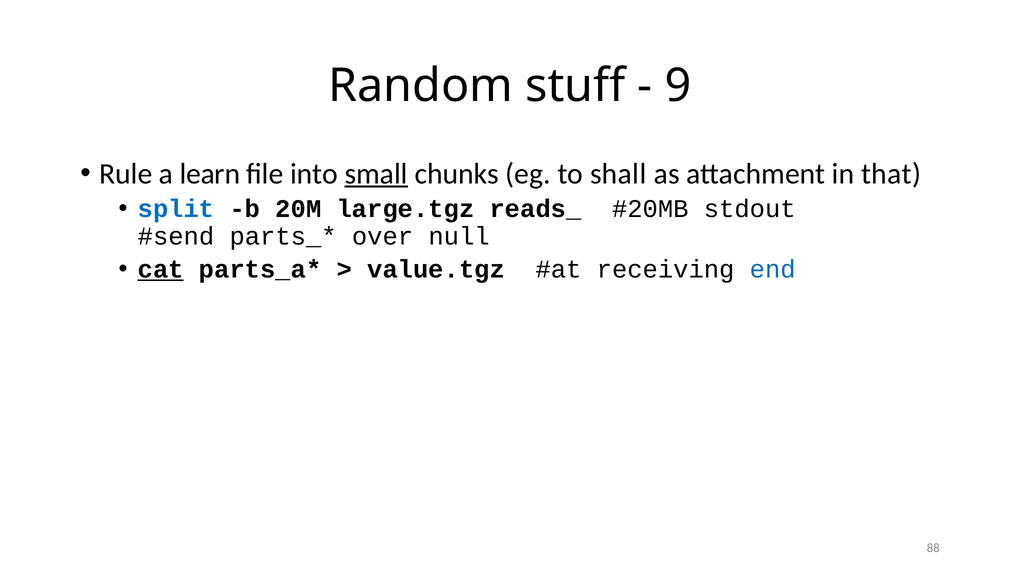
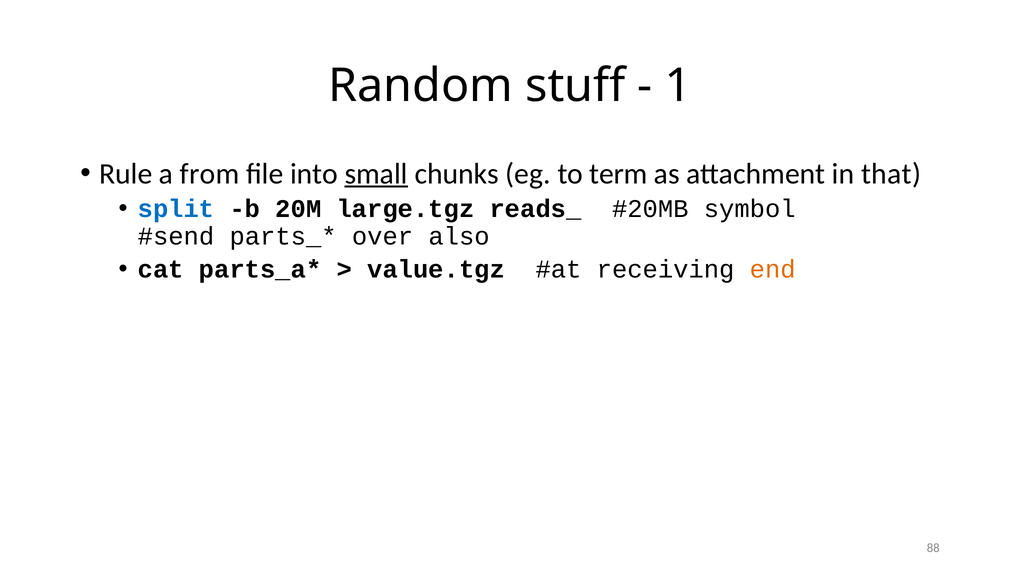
9: 9 -> 1
learn: learn -> from
shall: shall -> term
stdout: stdout -> symbol
null: null -> also
cat underline: present -> none
end colour: blue -> orange
